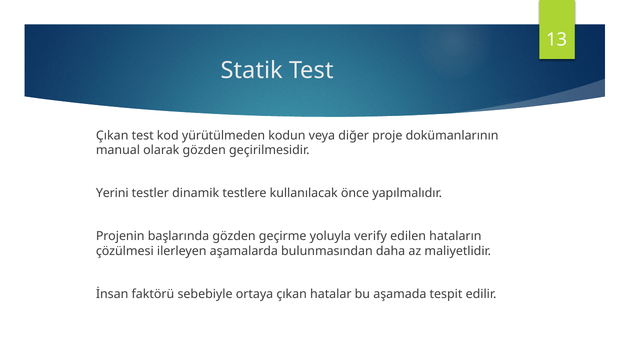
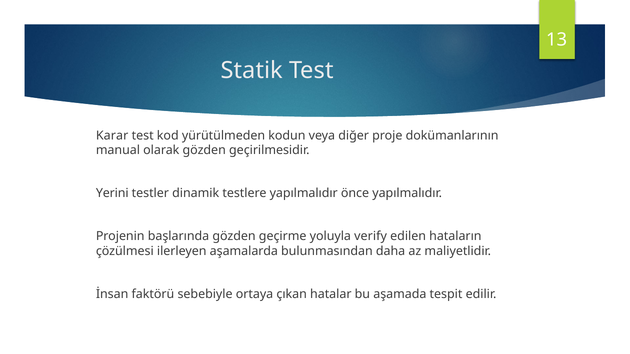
Çıkan at (112, 136): Çıkan -> Karar
testlere kullanılacak: kullanılacak -> yapılmalıdır
